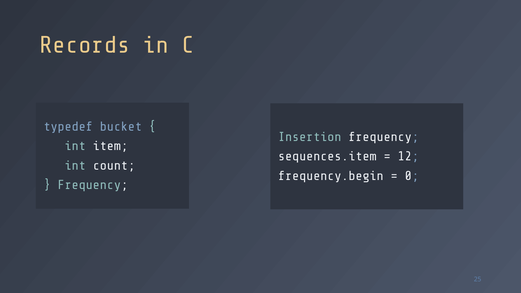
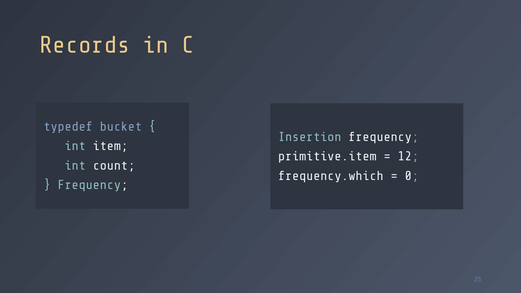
sequences.item: sequences.item -> primitive.item
frequency.begin: frequency.begin -> frequency.which
